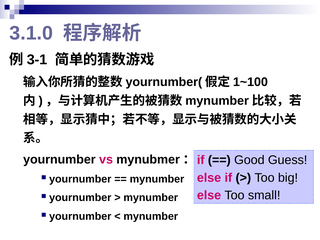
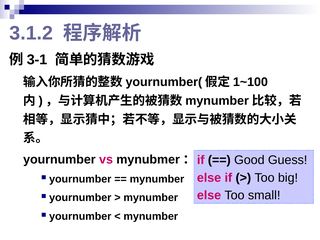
3.1.0: 3.1.0 -> 3.1.2
